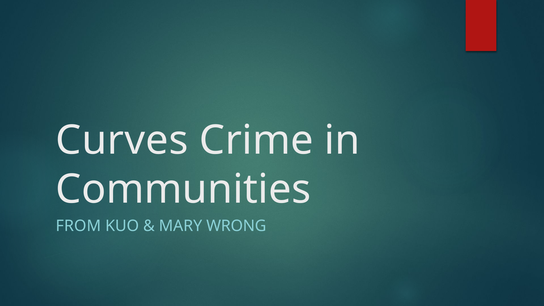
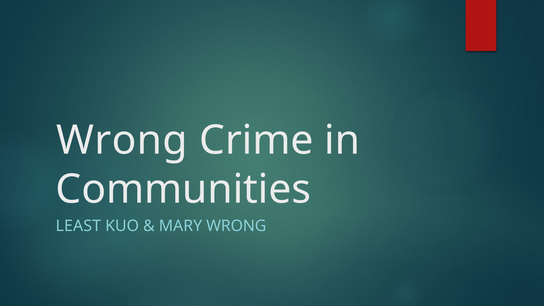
Curves at (122, 141): Curves -> Wrong
FROM: FROM -> LEAST
